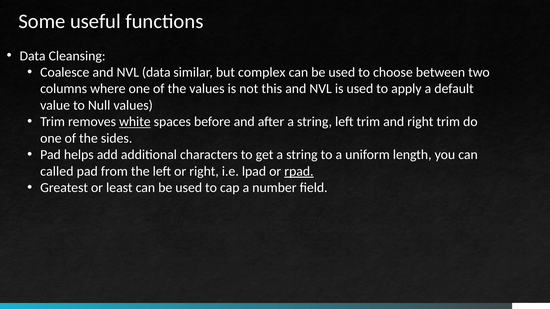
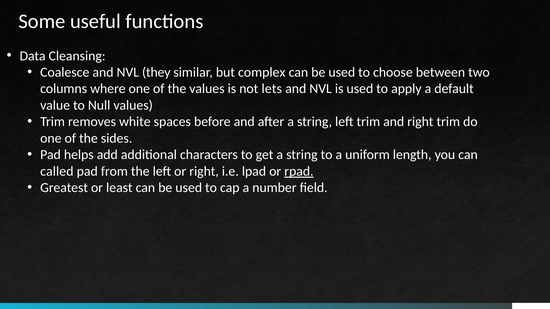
NVL data: data -> they
this: this -> lets
white underline: present -> none
